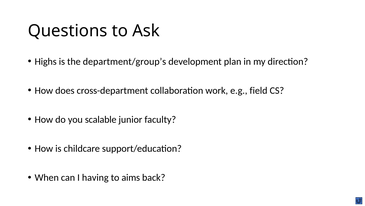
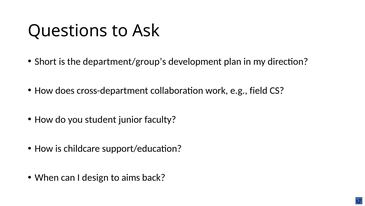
Highs: Highs -> Short
scalable: scalable -> student
having: having -> design
